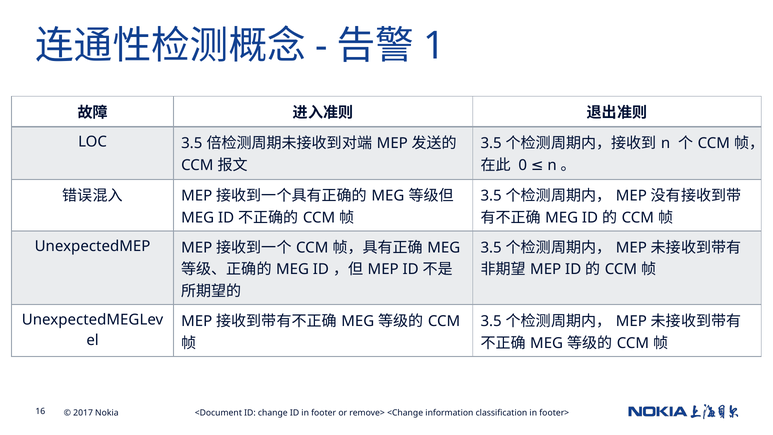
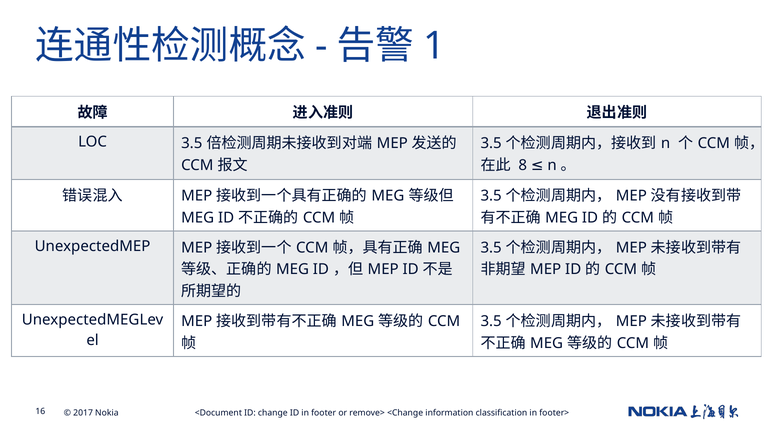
0: 0 -> 8
